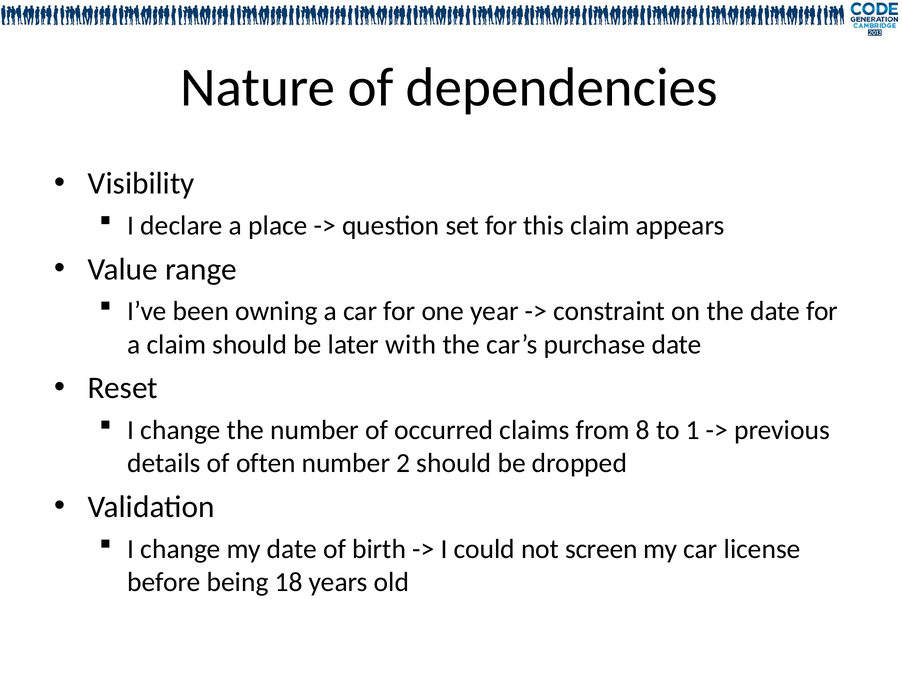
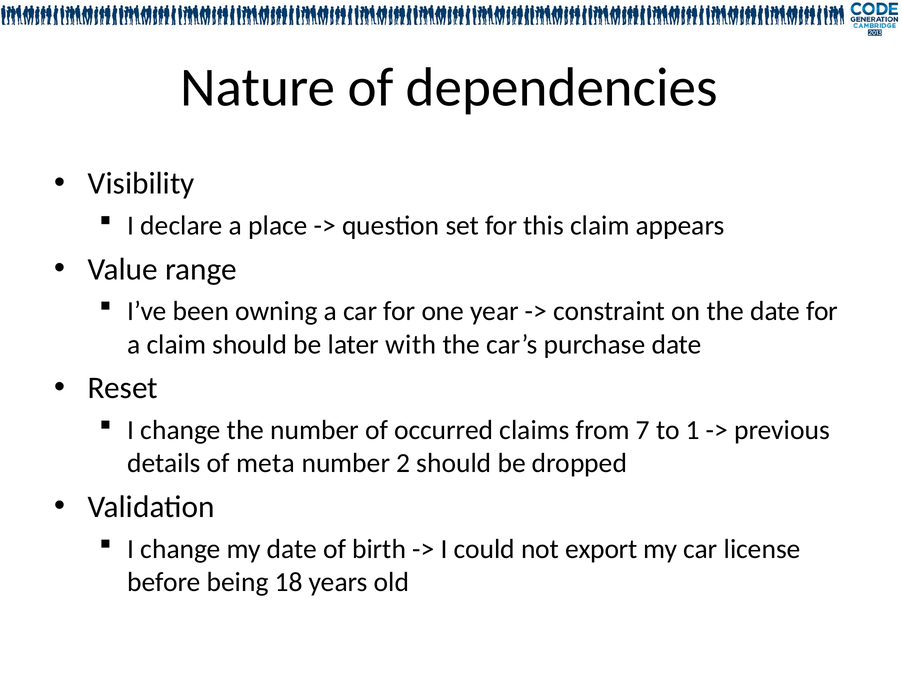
8: 8 -> 7
often: often -> meta
screen: screen -> export
